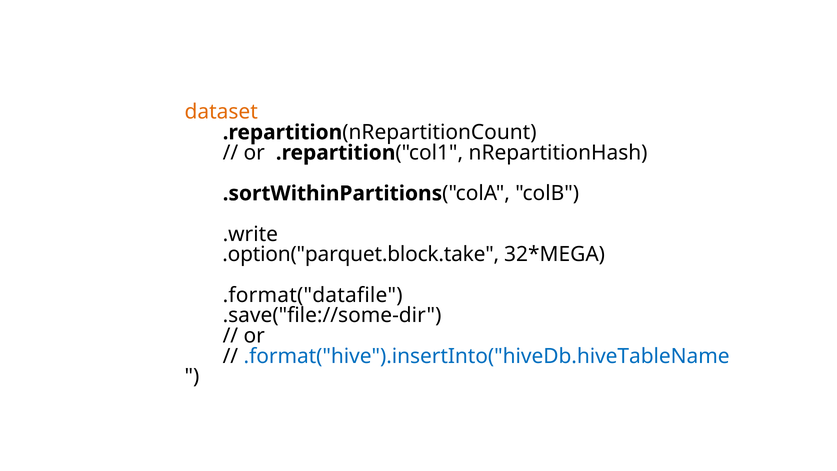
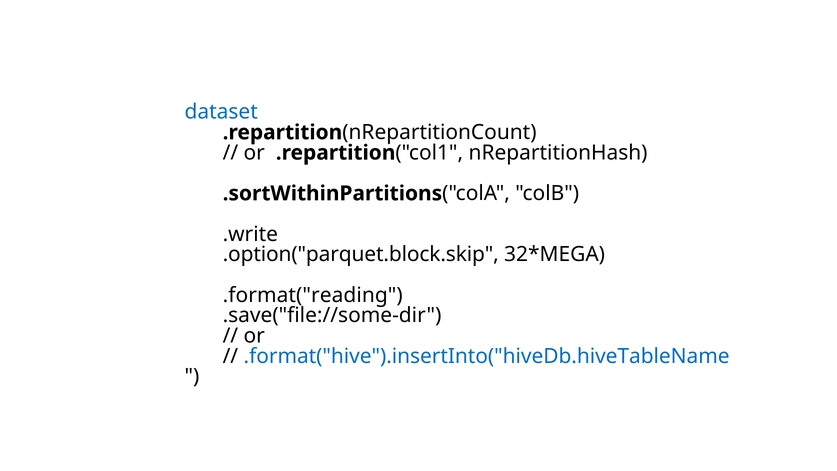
dataset colour: orange -> blue
.option("parquet.block.take: .option("parquet.block.take -> .option("parquet.block.skip
.format("datafile: .format("datafile -> .format("reading
